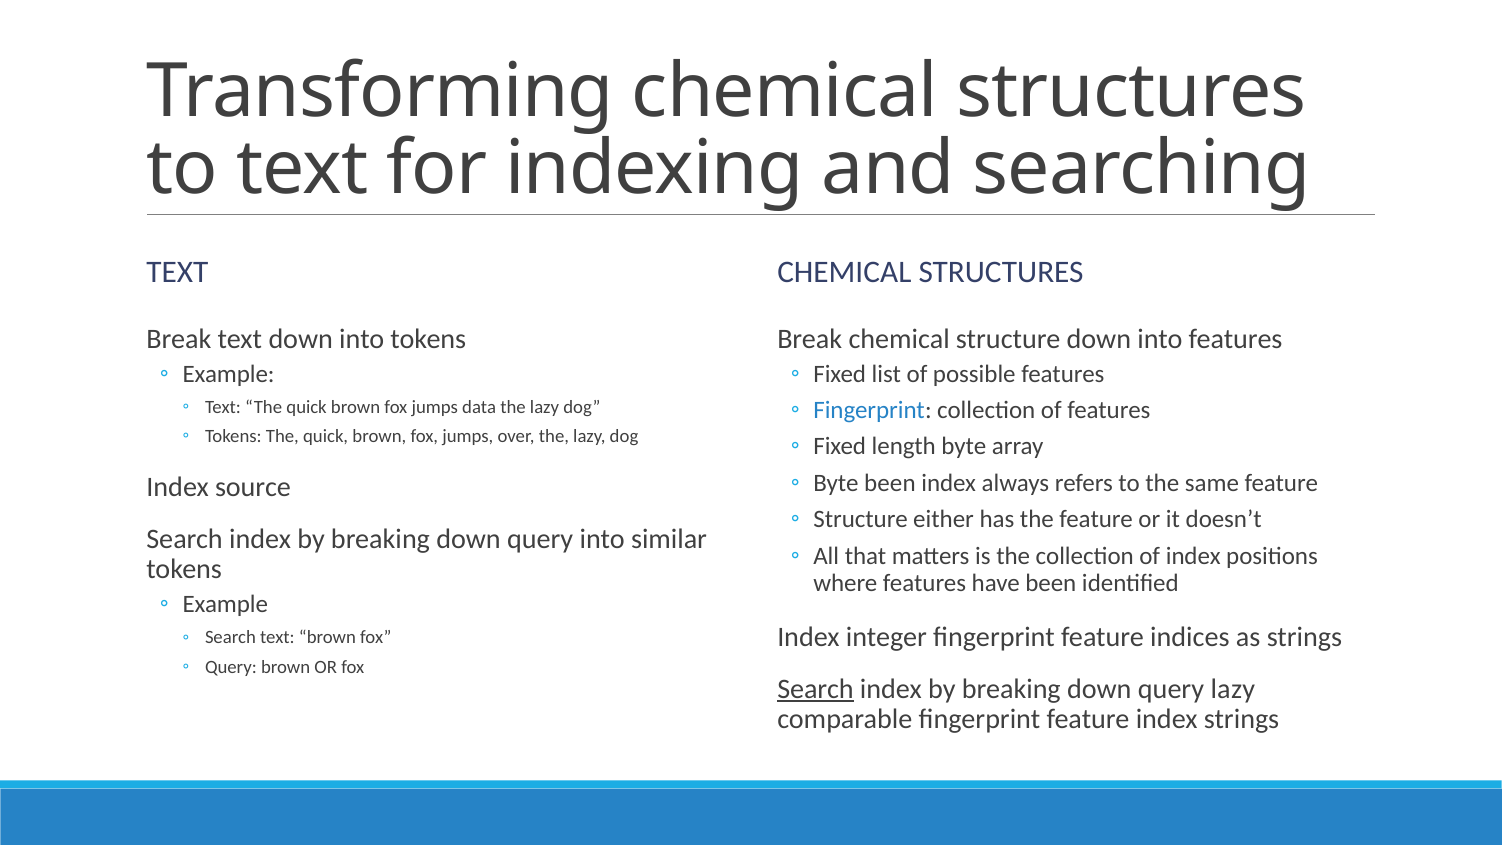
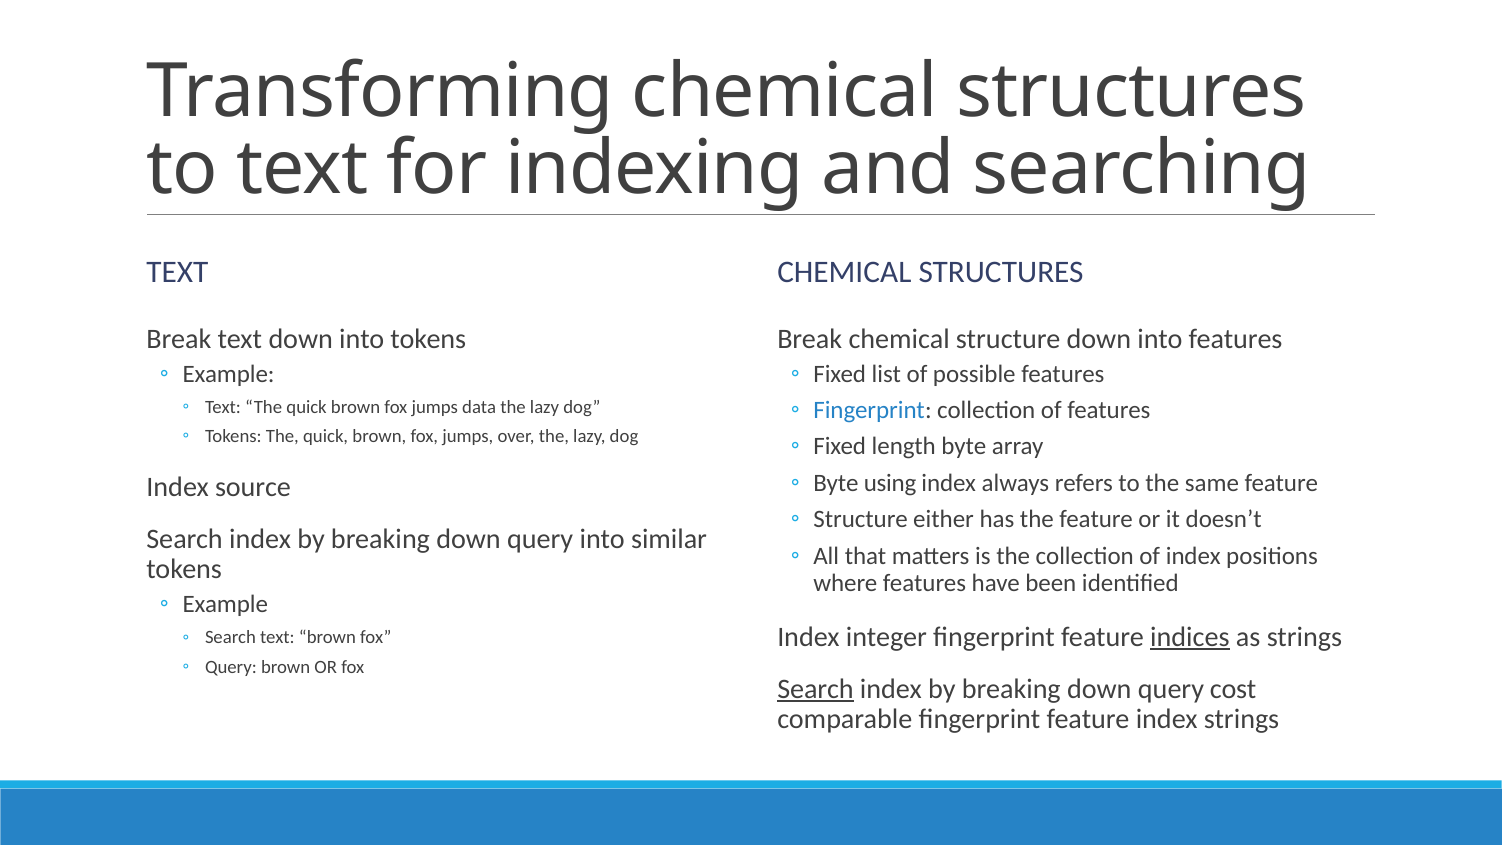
Byte been: been -> using
indices underline: none -> present
query lazy: lazy -> cost
